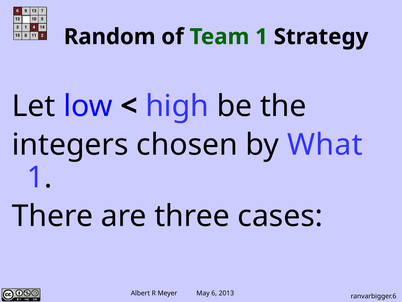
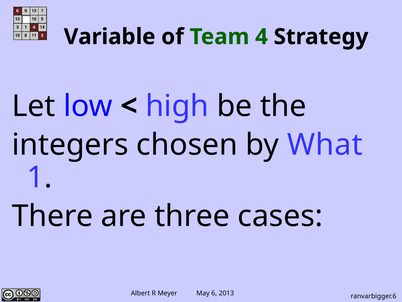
Random: Random -> Variable
Team 1: 1 -> 4
